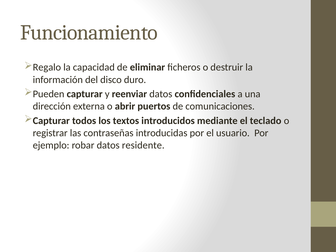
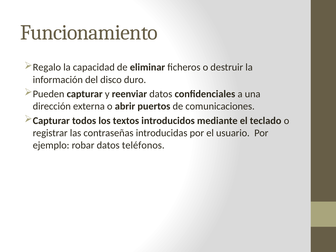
residente: residente -> teléfonos
